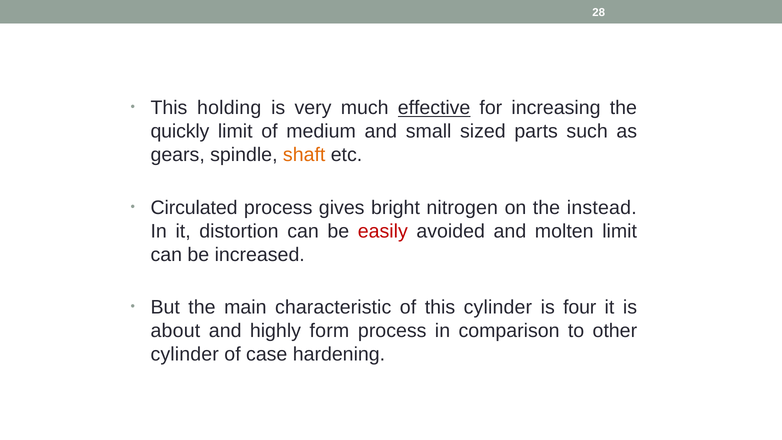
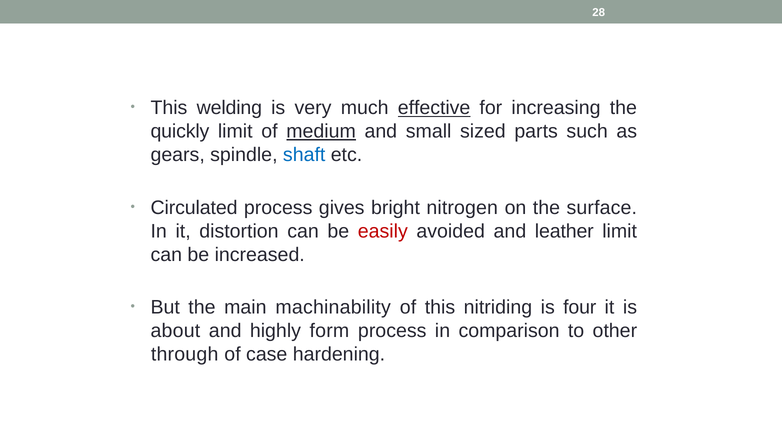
holding: holding -> welding
medium underline: none -> present
shaft colour: orange -> blue
instead: instead -> surface
molten: molten -> leather
characteristic: characteristic -> machinability
this cylinder: cylinder -> nitriding
cylinder at (185, 354): cylinder -> through
